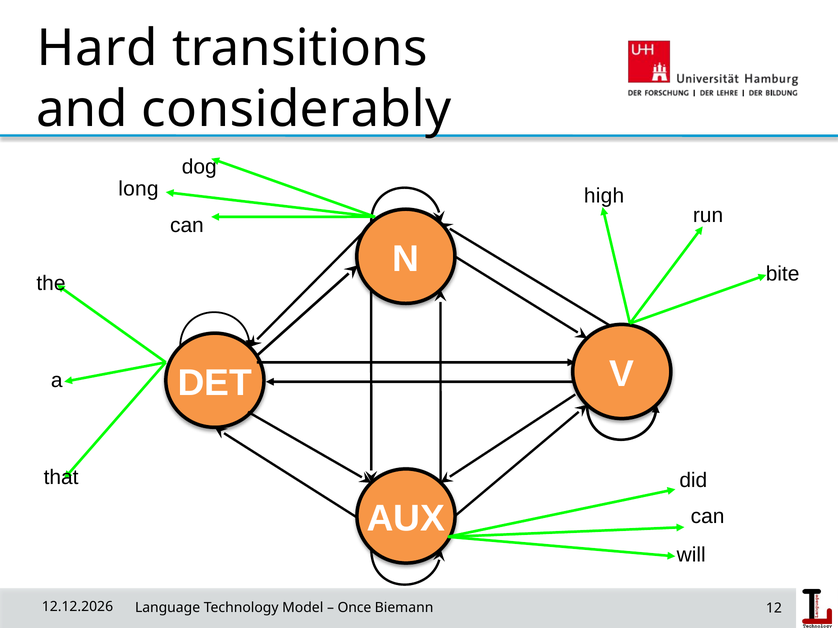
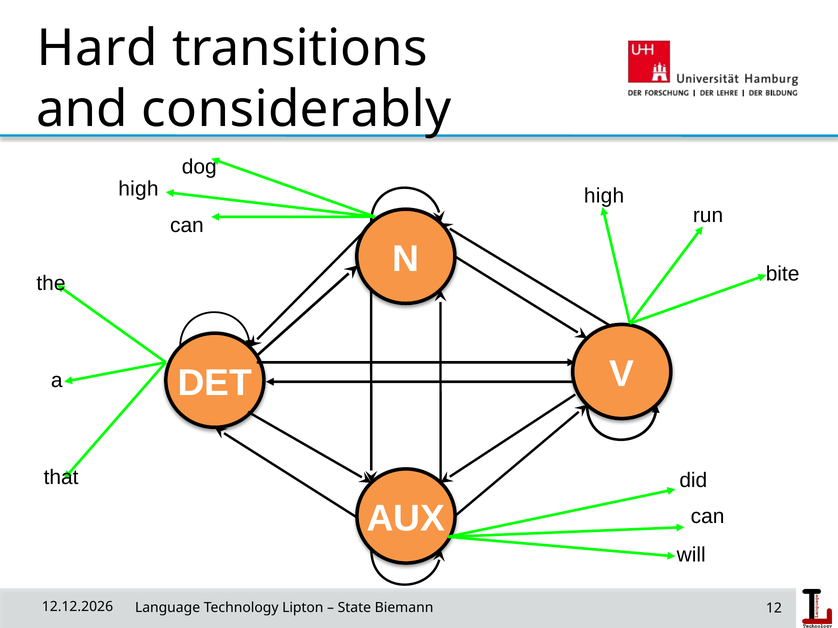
long at (138, 189): long -> high
Model: Model -> Lipton
Once: Once -> State
